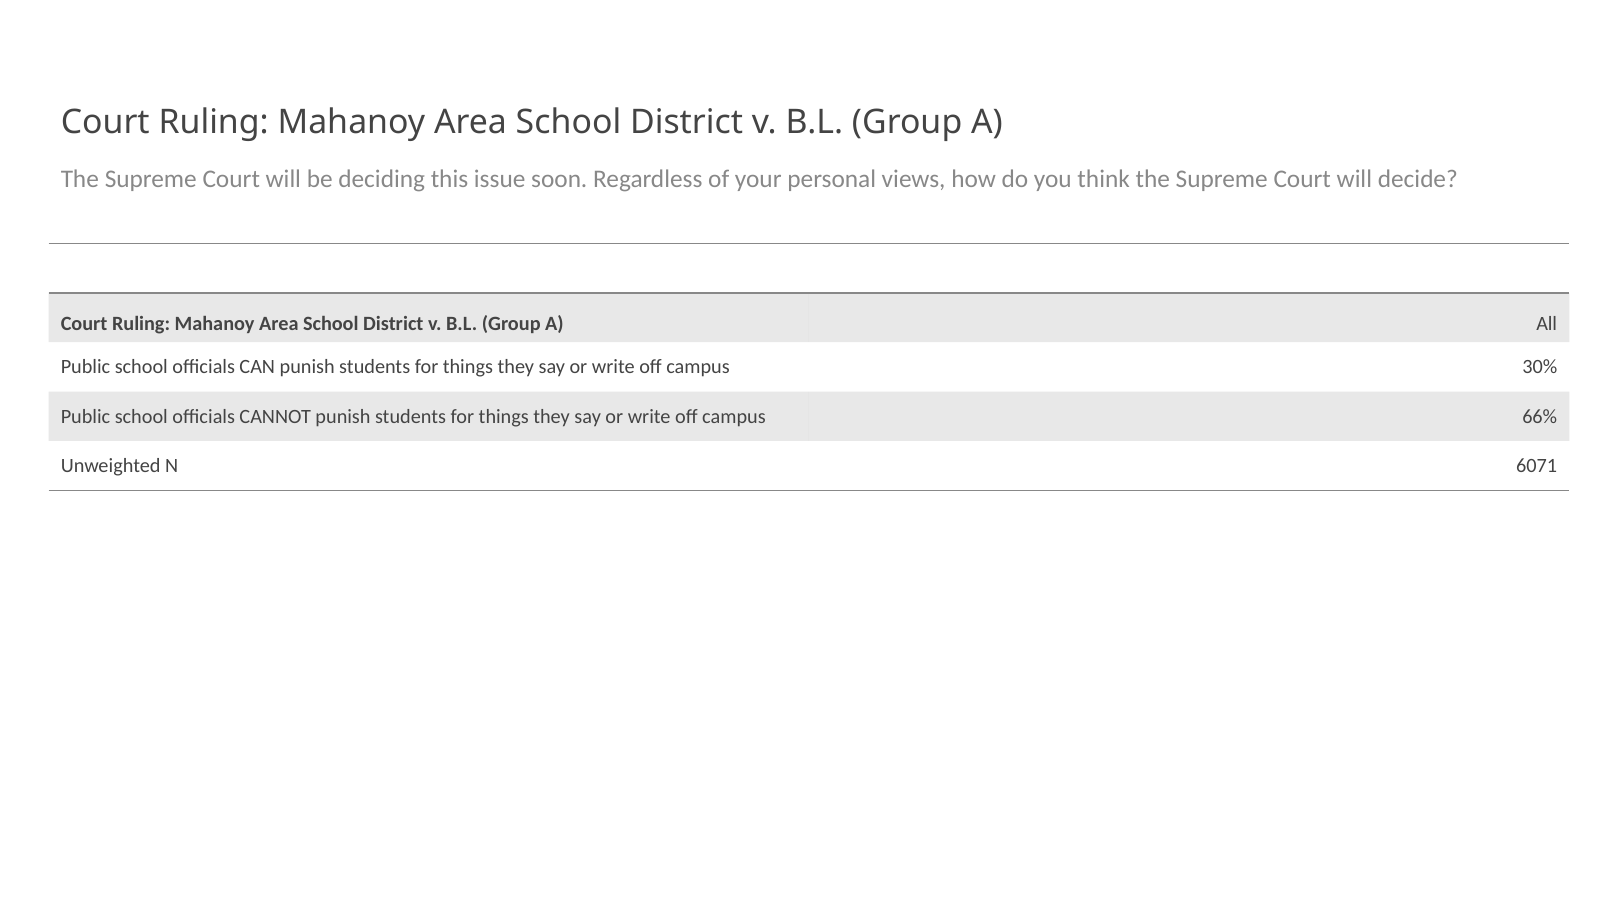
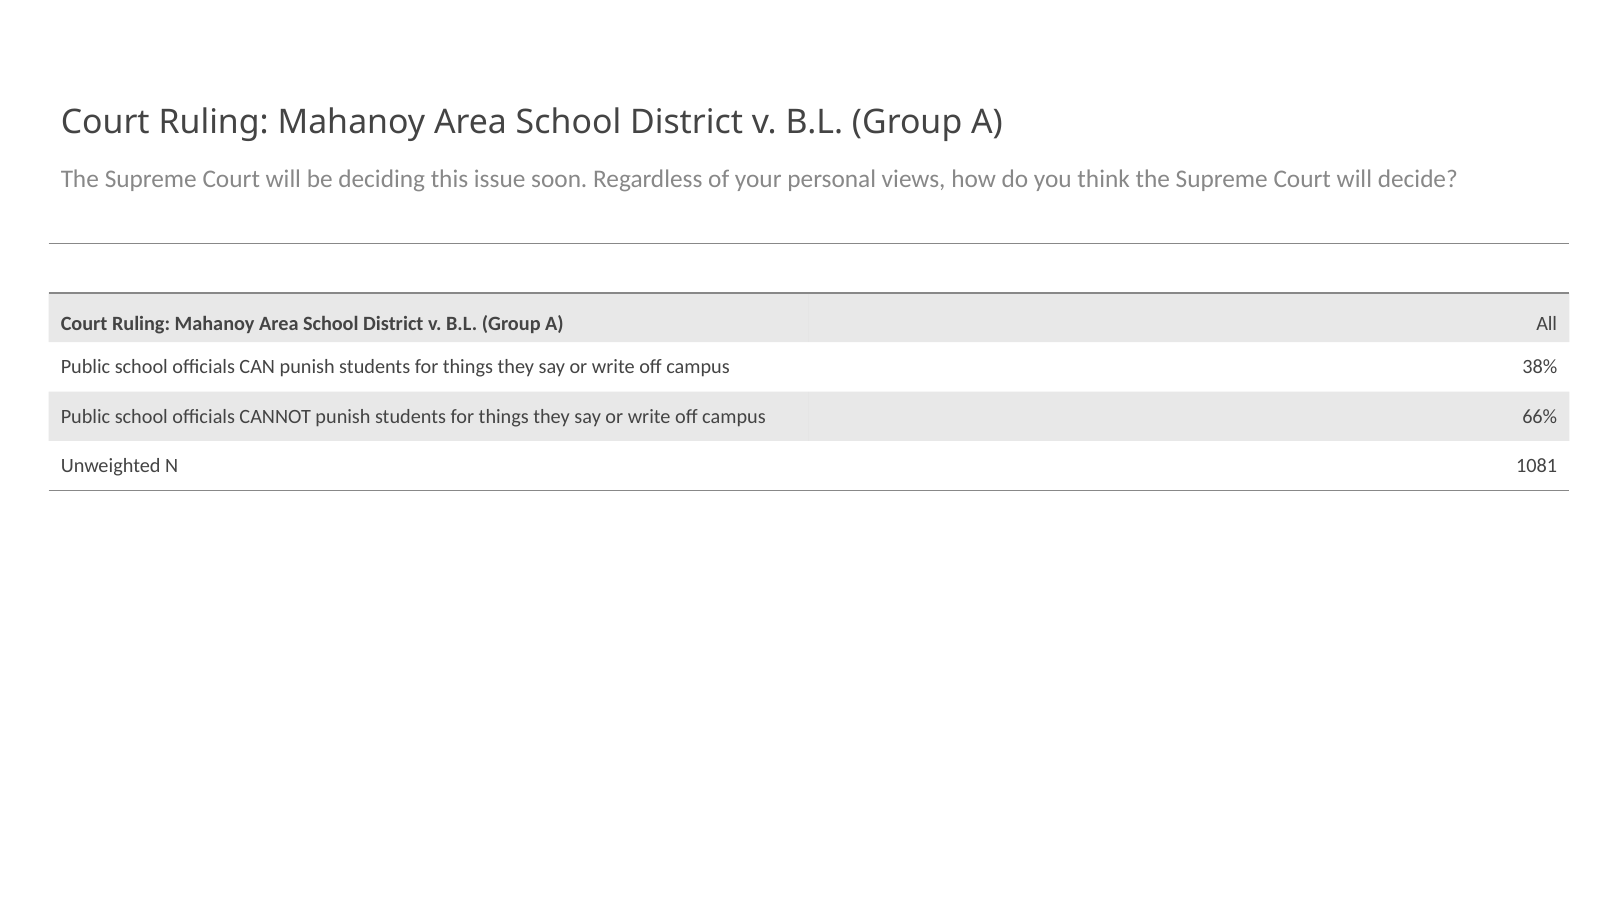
30%: 30% -> 38%
6071: 6071 -> 1081
